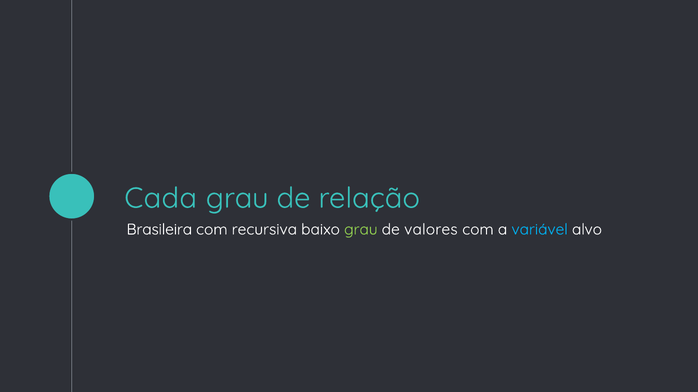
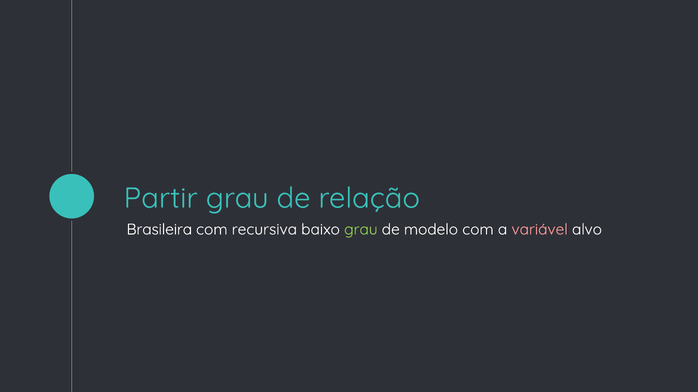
Cada: Cada -> Partir
valores: valores -> modelo
variável colour: light blue -> pink
